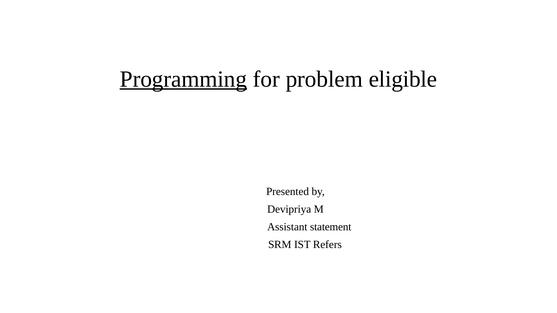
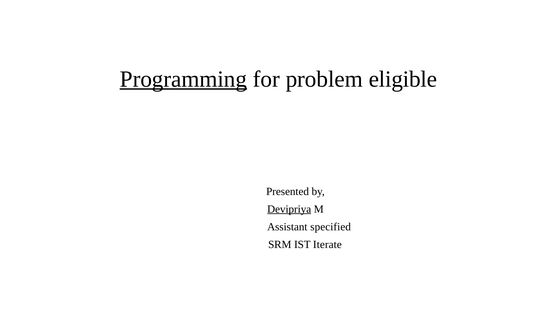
Devipriya underline: none -> present
statement: statement -> specified
Refers: Refers -> Iterate
